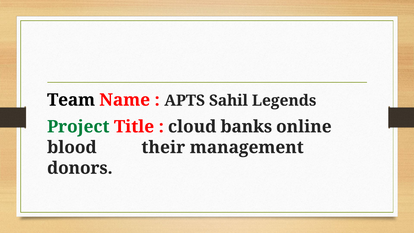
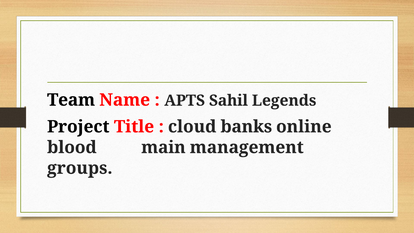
Project colour: green -> black
their: their -> main
donors: donors -> groups
